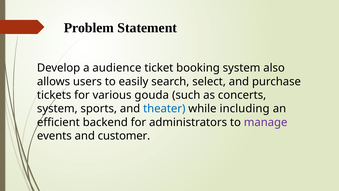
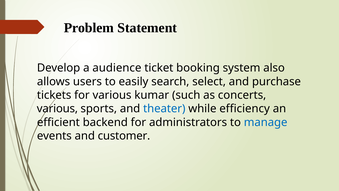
gouda: gouda -> kumar
system at (57, 109): system -> various
including: including -> efficiency
manage colour: purple -> blue
